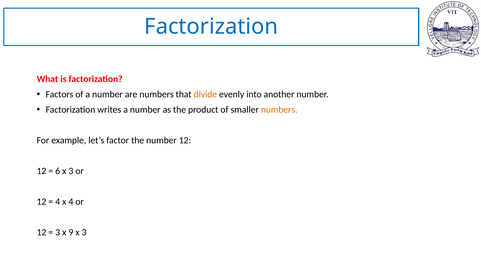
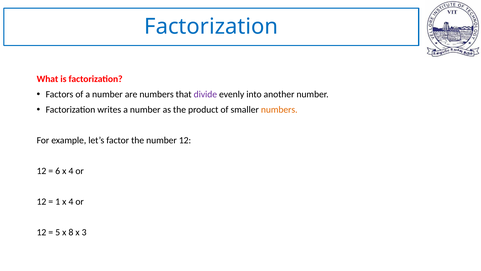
divide colour: orange -> purple
6 x 3: 3 -> 4
4 at (58, 201): 4 -> 1
3 at (58, 232): 3 -> 5
9: 9 -> 8
